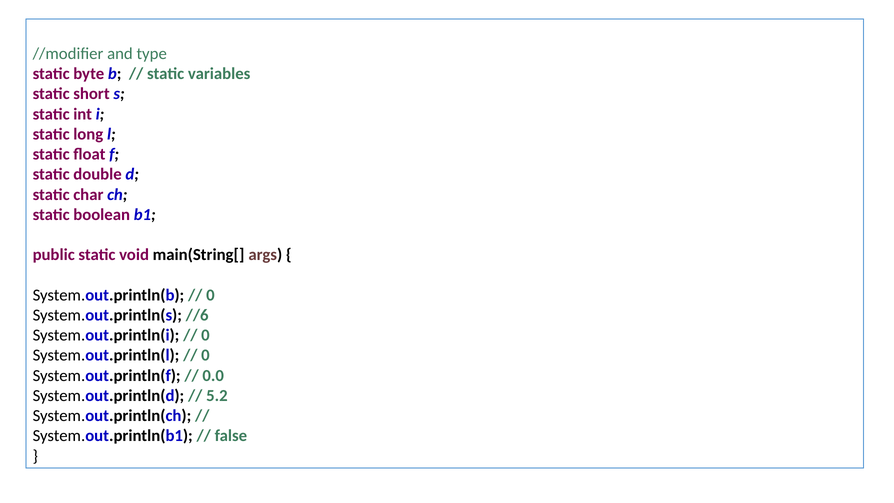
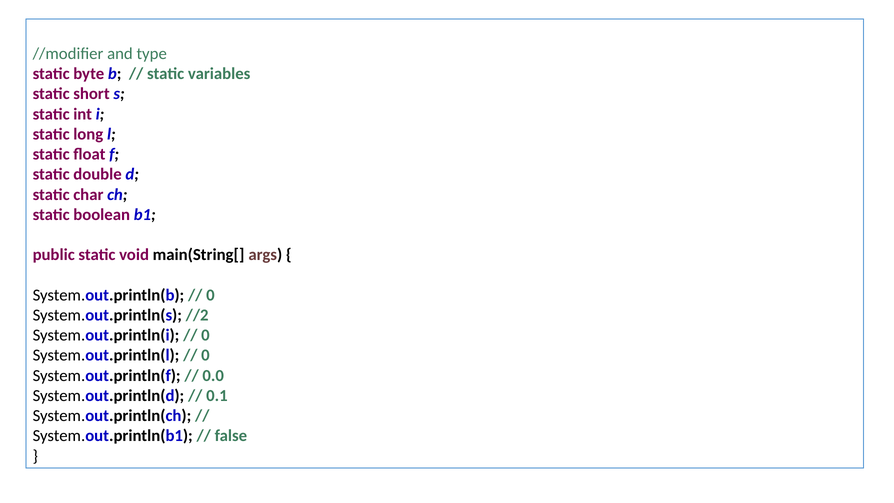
//6: //6 -> //2
5.2: 5.2 -> 0.1
